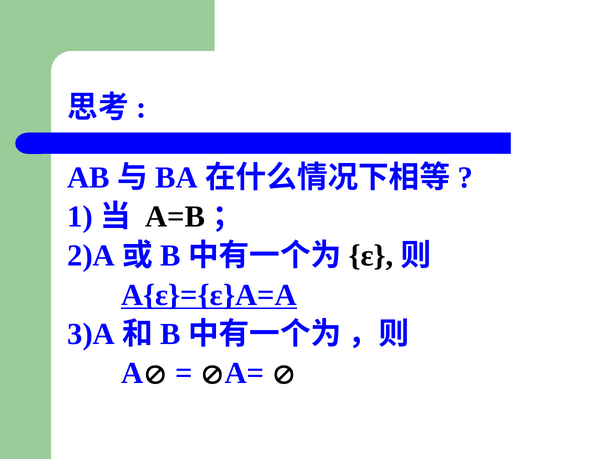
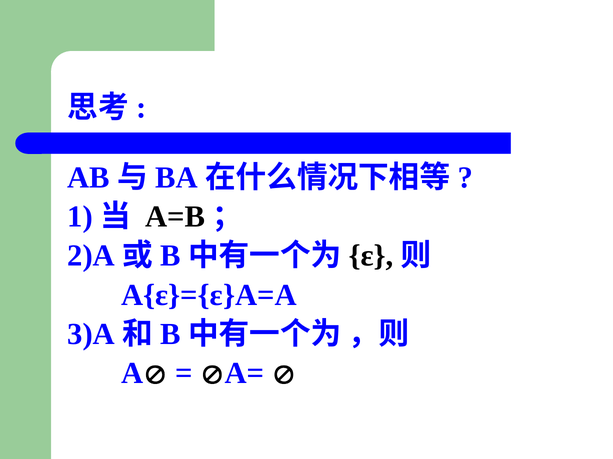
A{ε}={ε}A=A underline: present -> none
